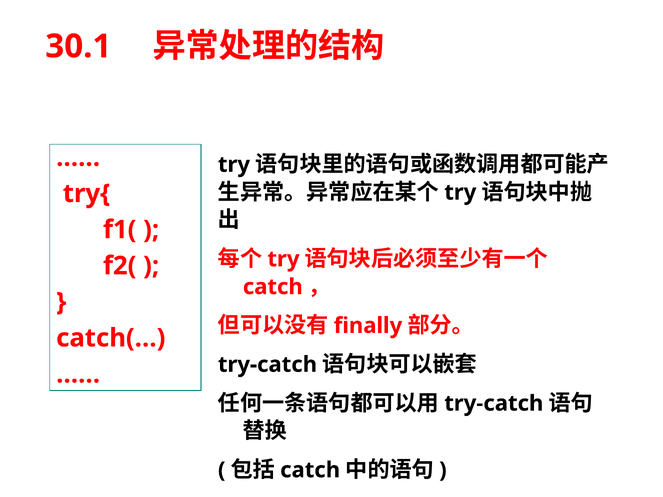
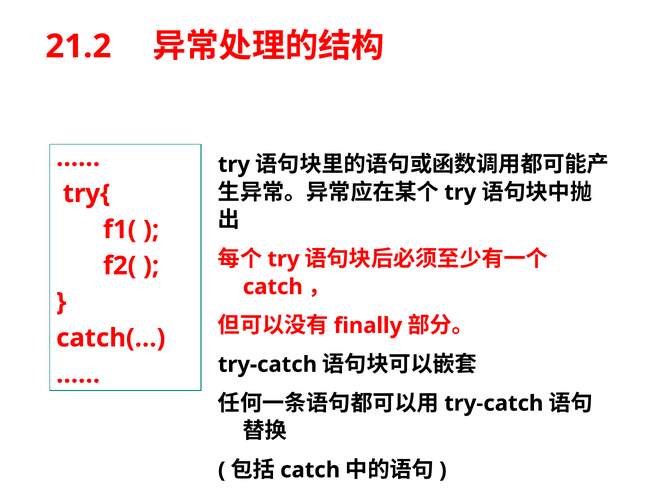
30.1: 30.1 -> 21.2
